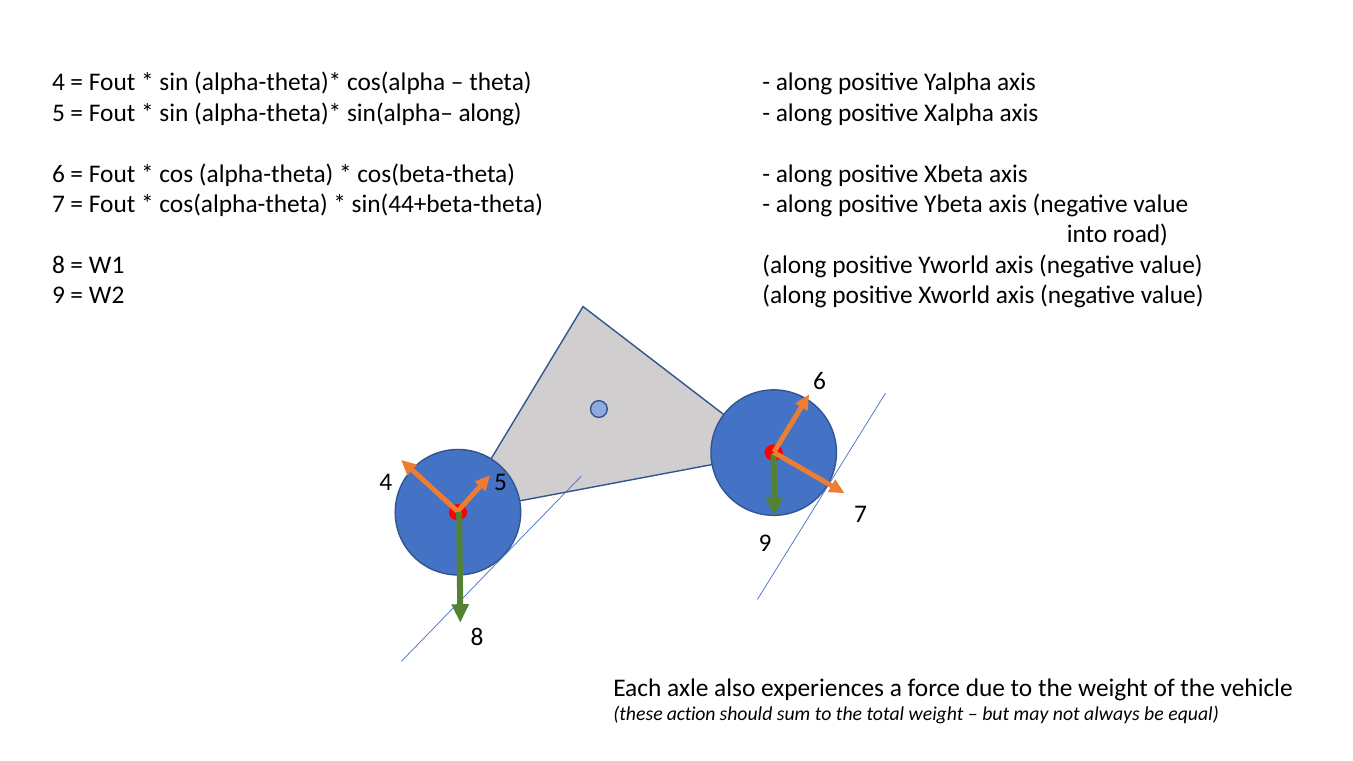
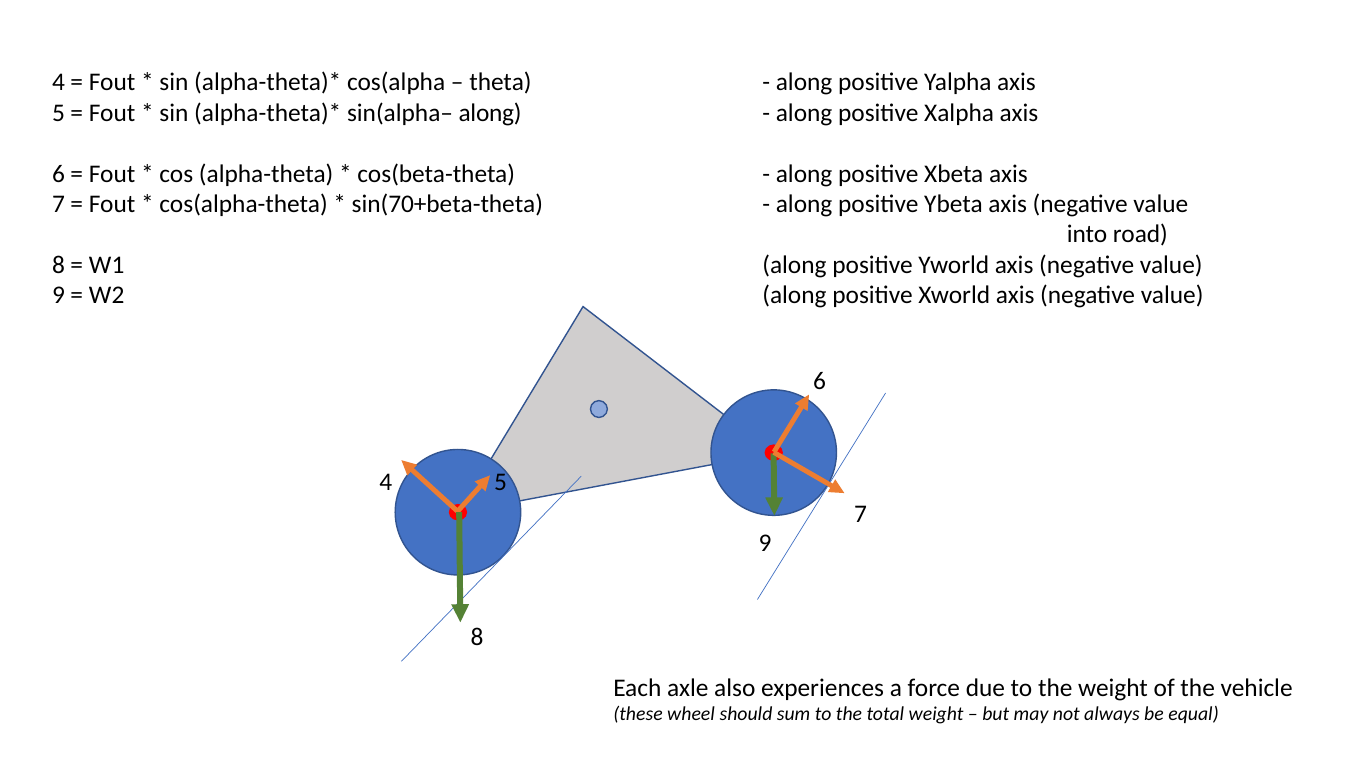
sin(44+beta-theta: sin(44+beta-theta -> sin(70+beta-theta
action: action -> wheel
